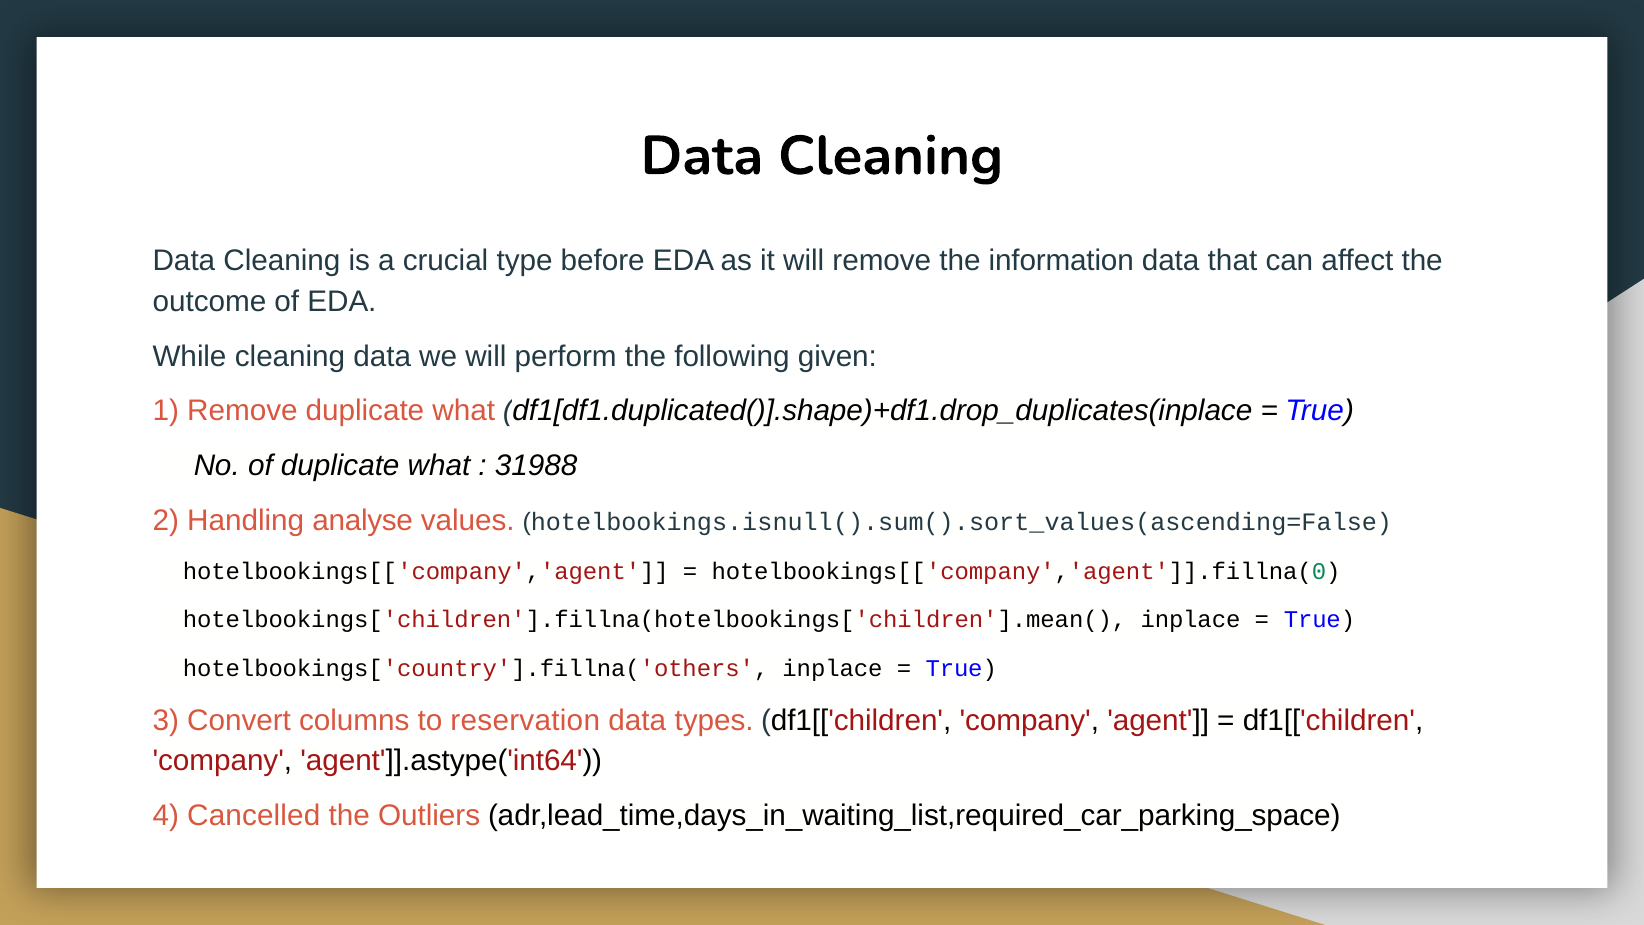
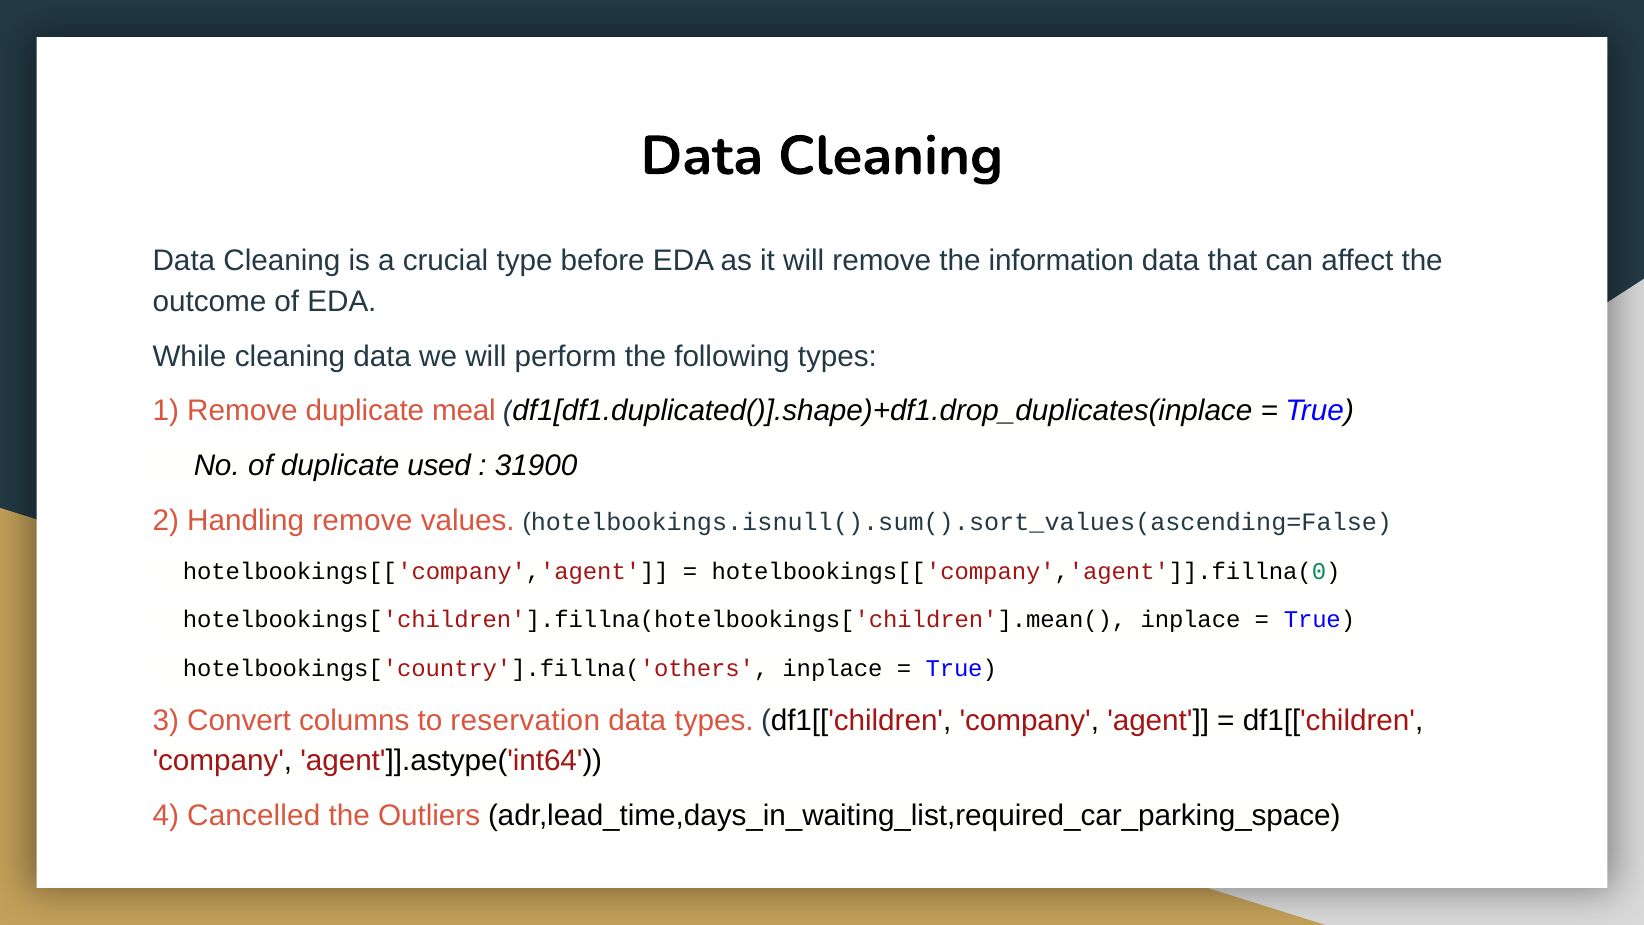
following given: given -> types
Remove duplicate what: what -> meal
of duplicate what: what -> used
31988: 31988 -> 31900
Handling analyse: analyse -> remove
